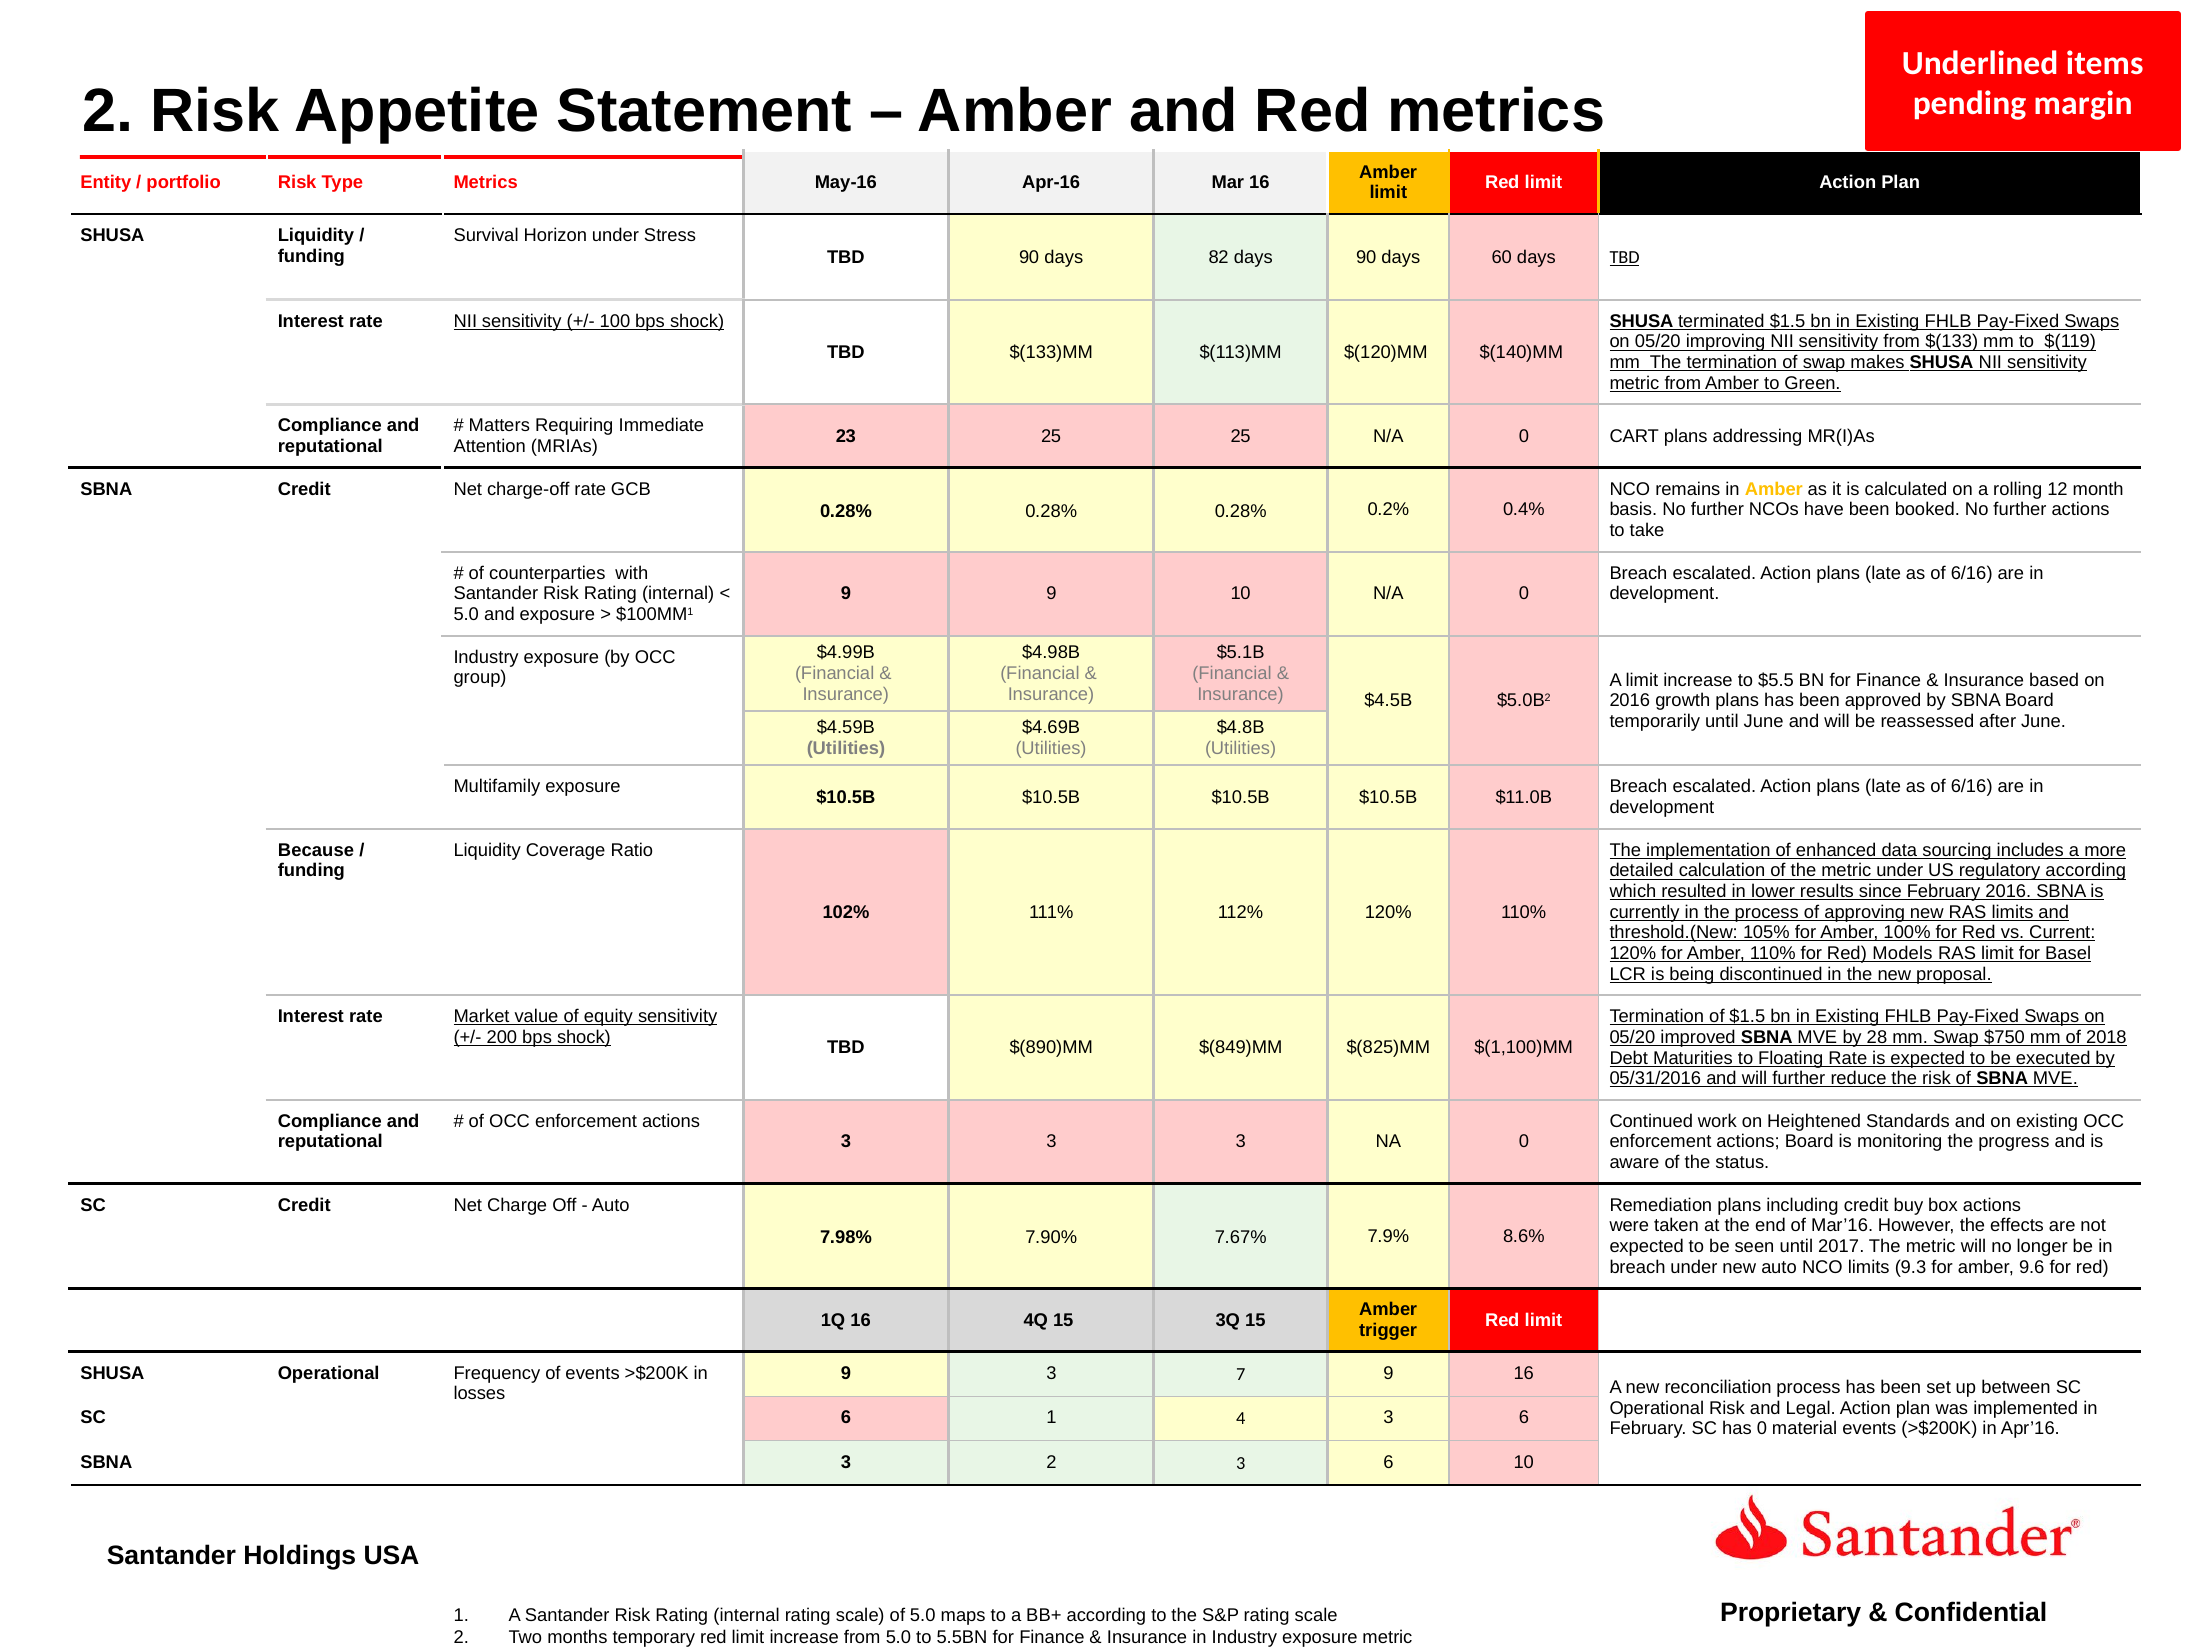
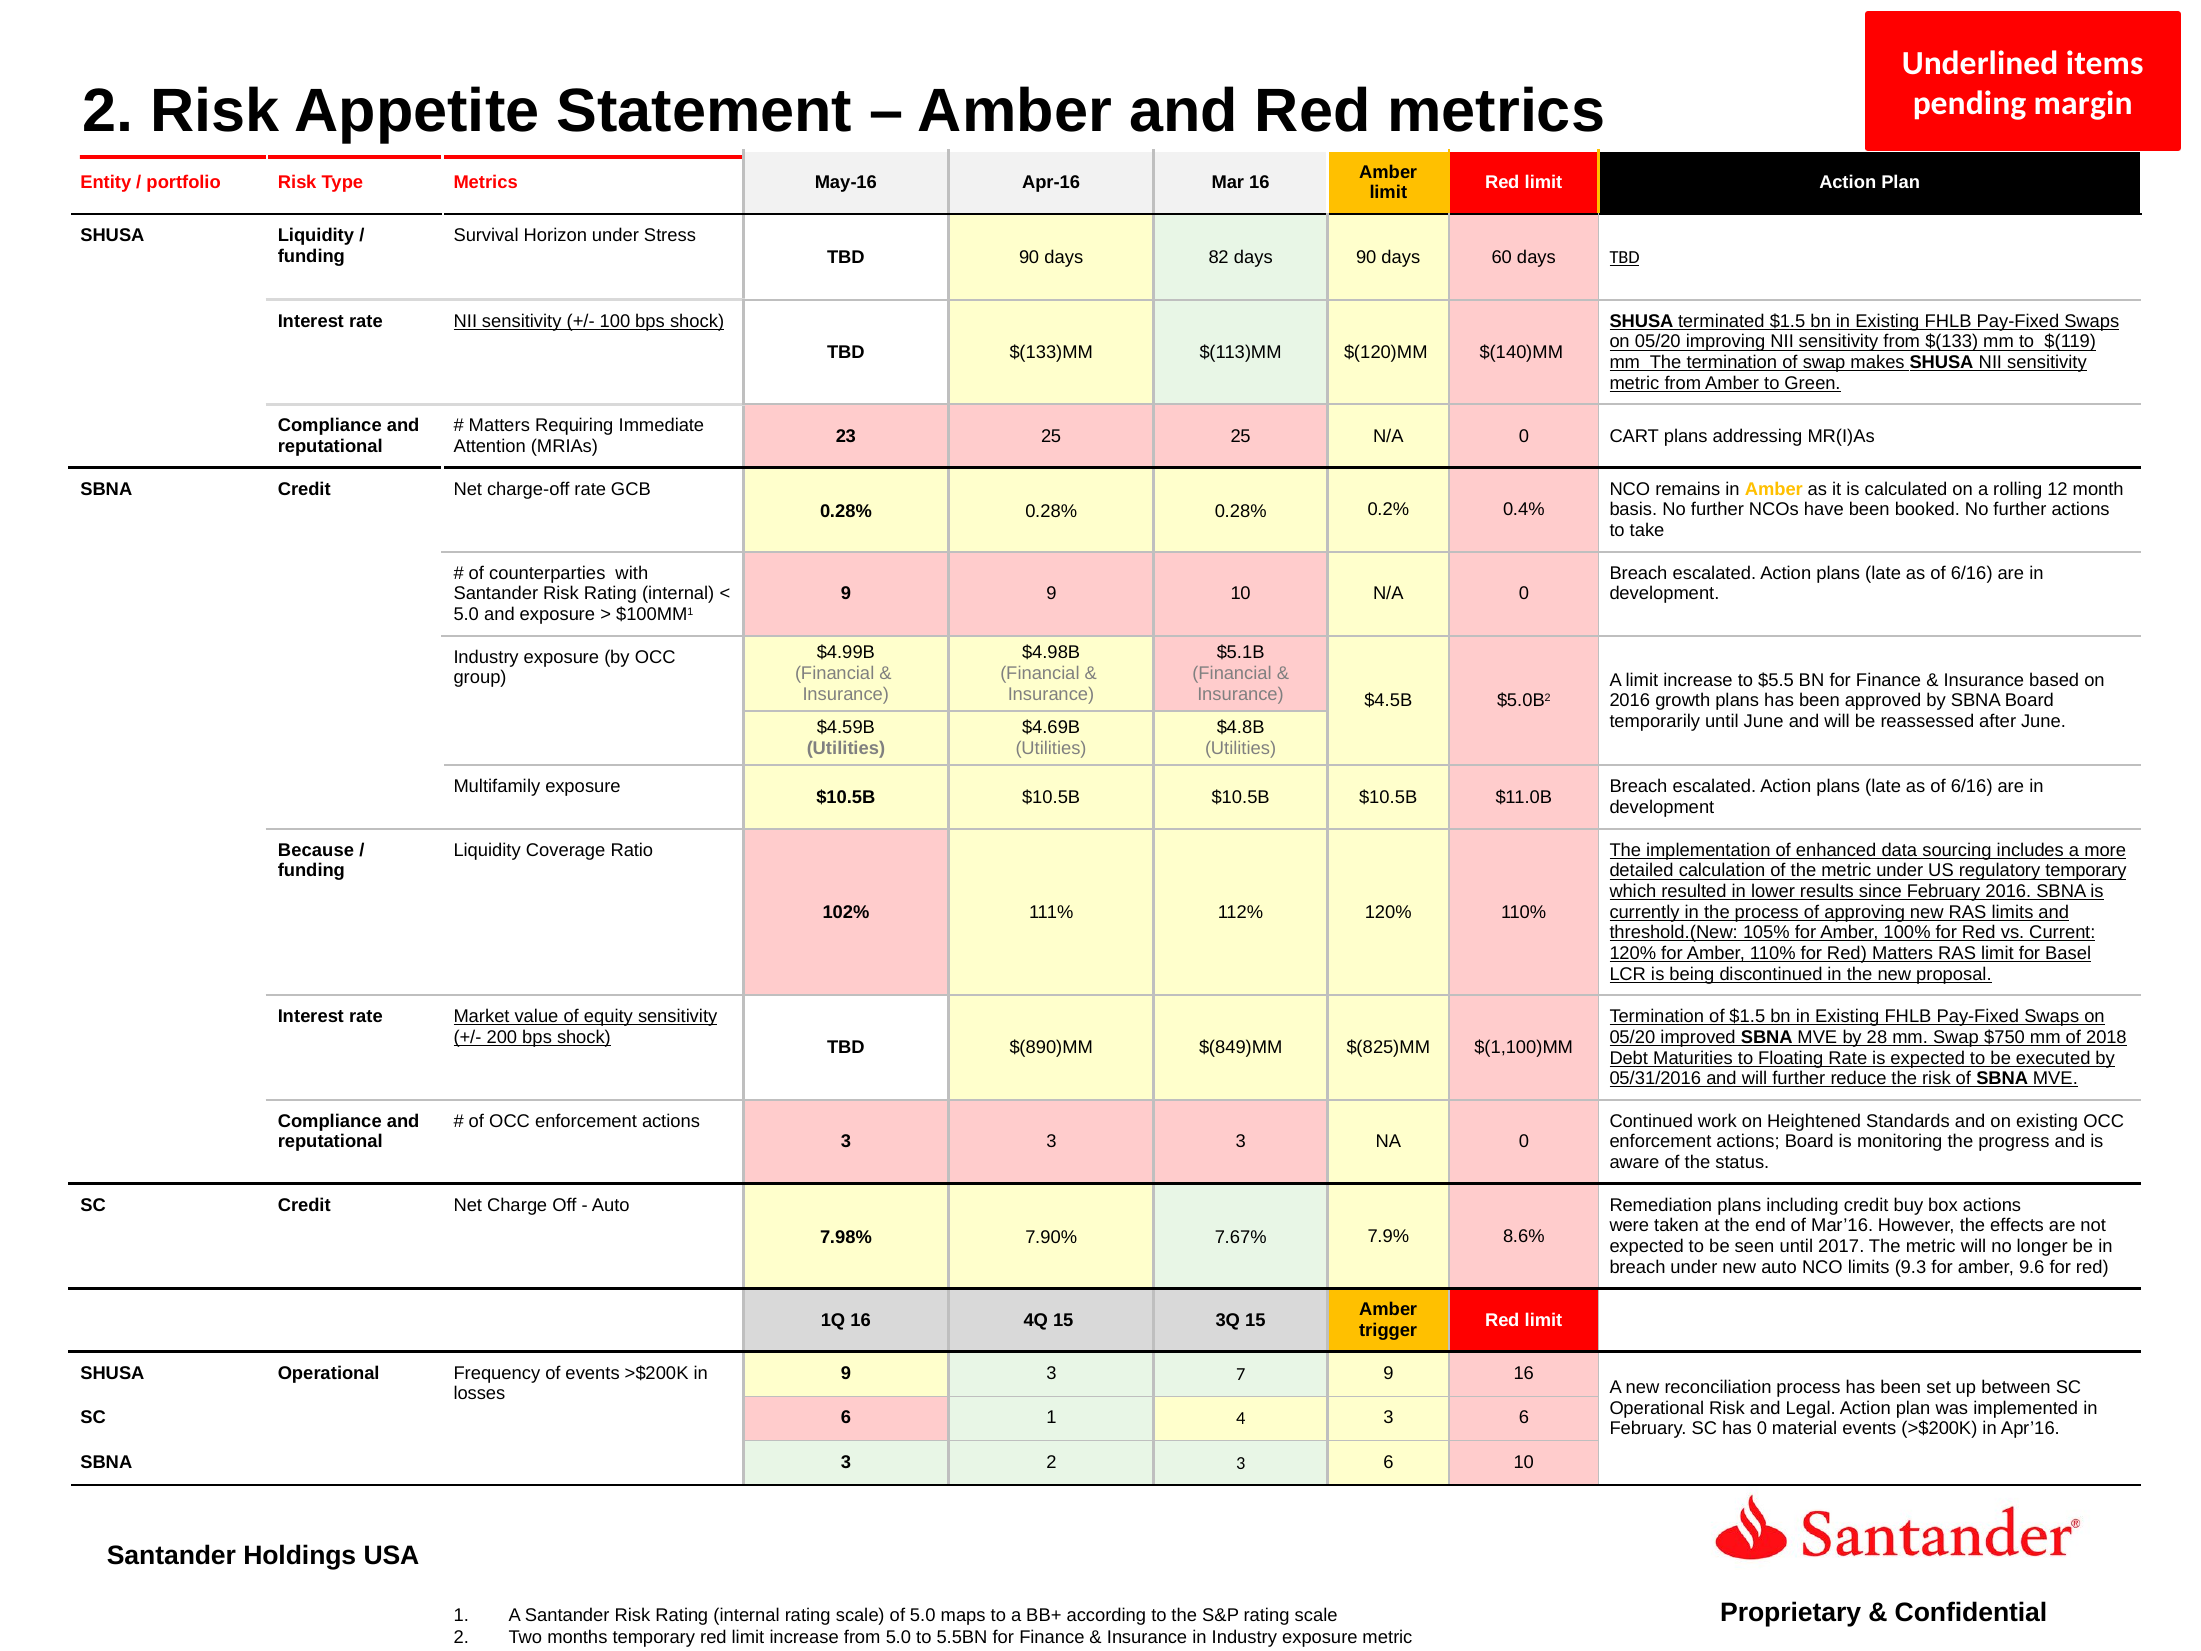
regulatory according: according -> temporary
Red Models: Models -> Matters
